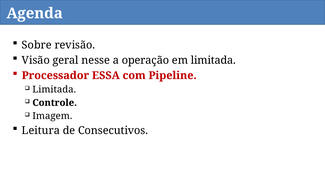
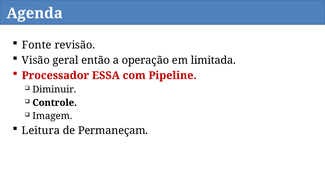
Sobre: Sobre -> Fonte
nesse: nesse -> então
Limitada at (54, 89): Limitada -> Diminuir
Consecutivos: Consecutivos -> Permaneçam
